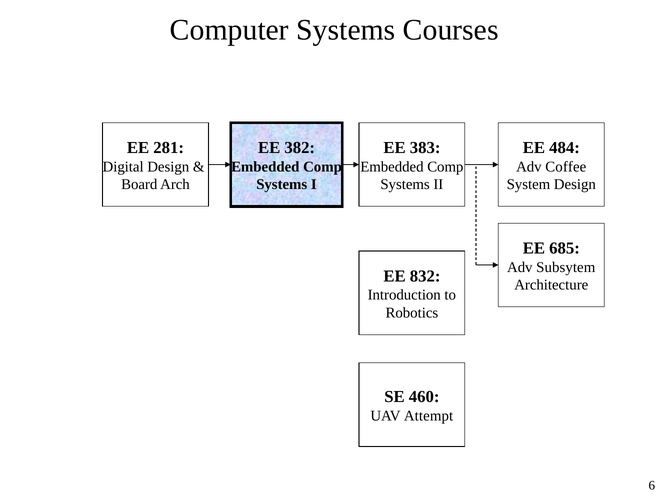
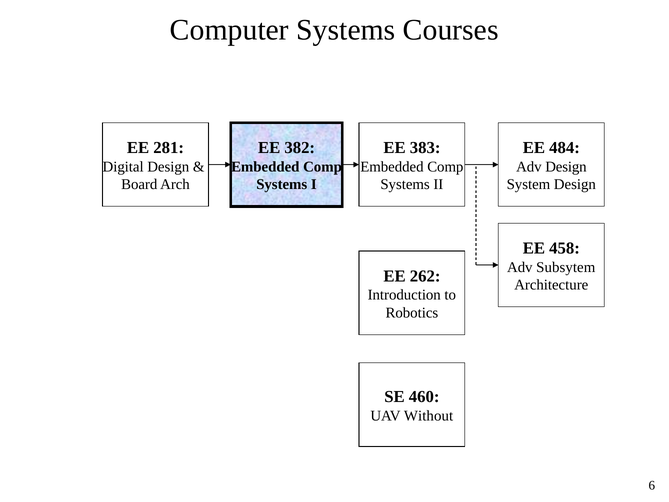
Adv Coffee: Coffee -> Design
685: 685 -> 458
832: 832 -> 262
Attempt: Attempt -> Without
